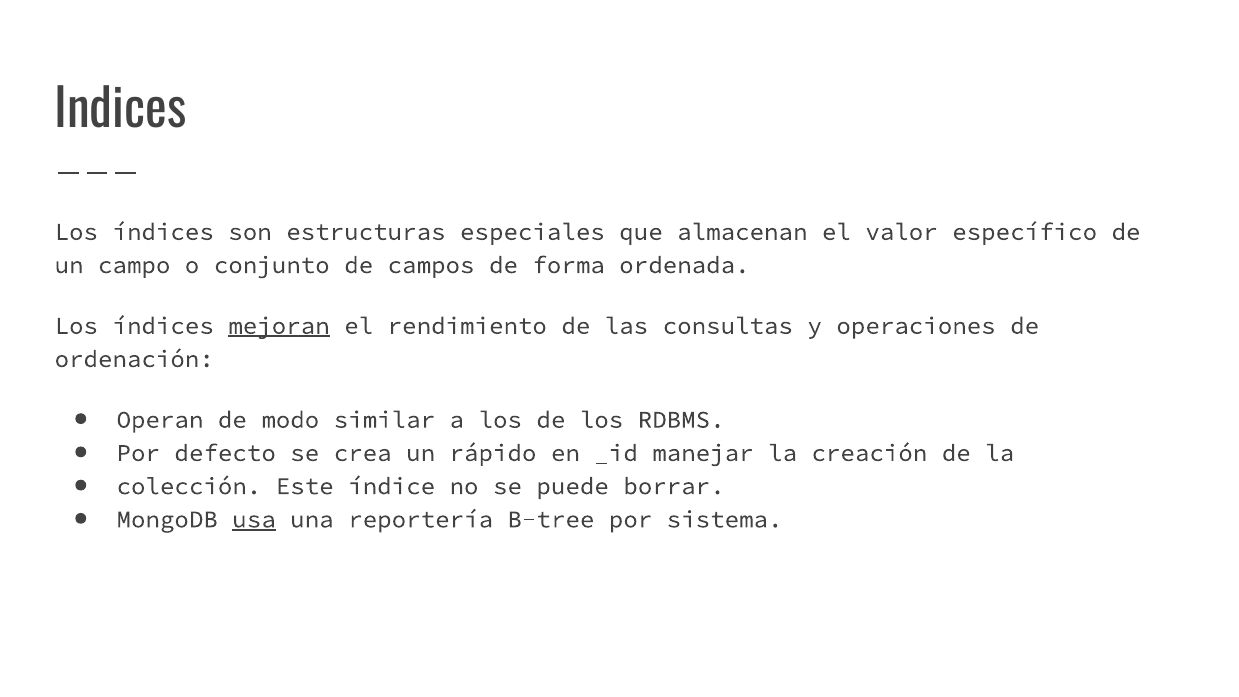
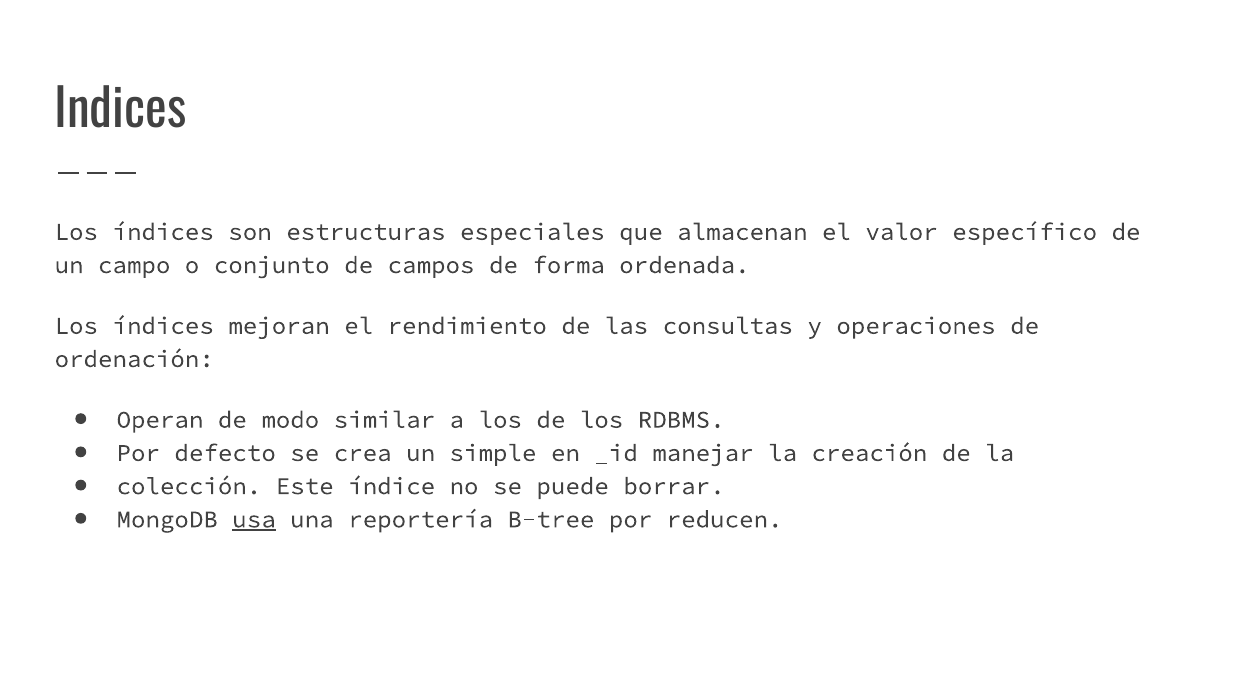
mejoran underline: present -> none
rápido: rápido -> simple
sistema: sistema -> reducen
